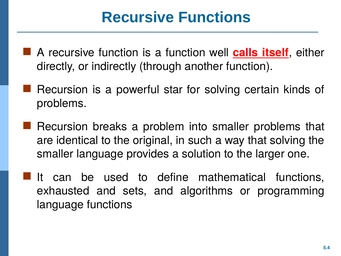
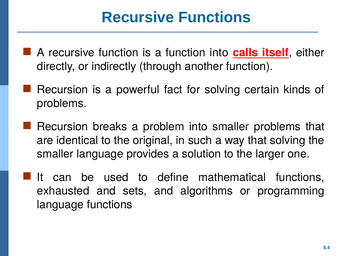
function well: well -> into
star: star -> fact
